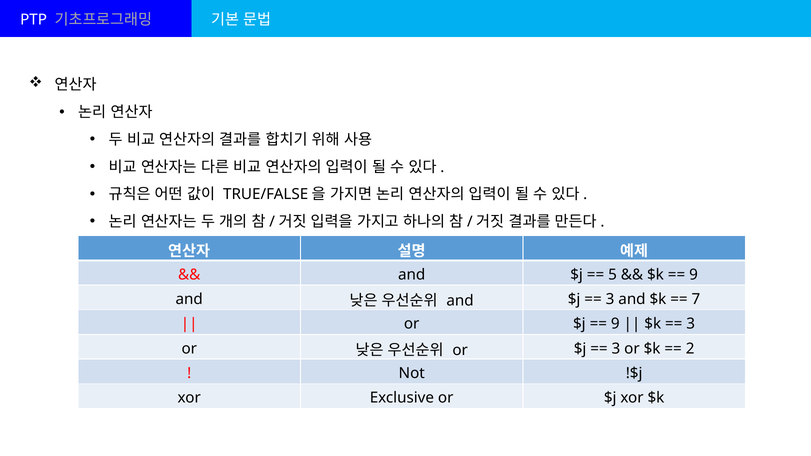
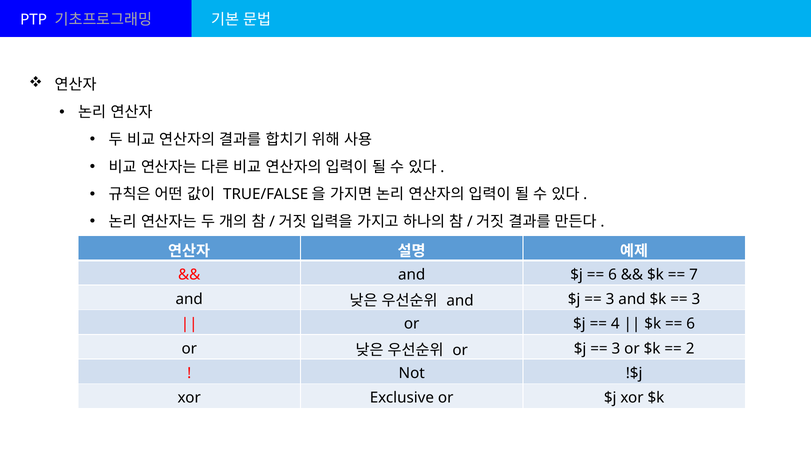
5 at (613, 275): 5 -> 6
9 at (694, 275): 9 -> 7
7 at (696, 299): 7 -> 3
9 at (615, 324): 9 -> 4
3 at (691, 324): 3 -> 6
